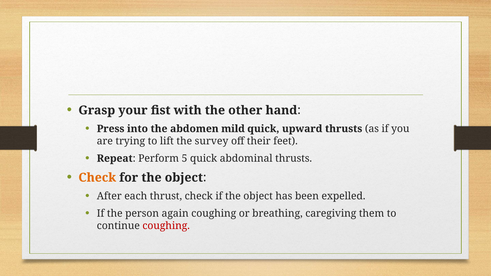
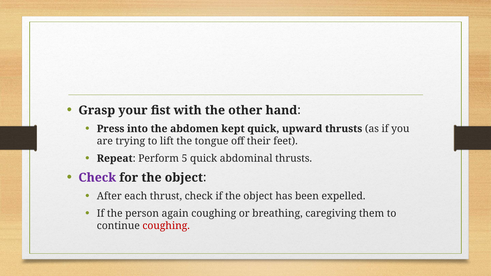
mild: mild -> kept
survey: survey -> tongue
Check at (97, 178) colour: orange -> purple
